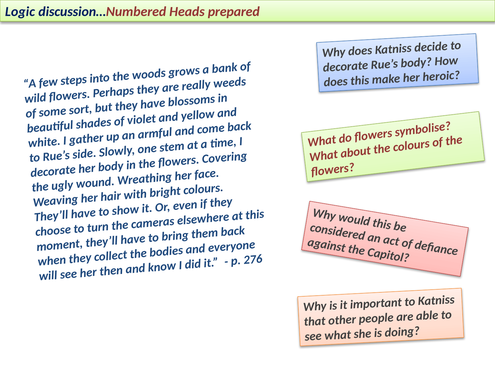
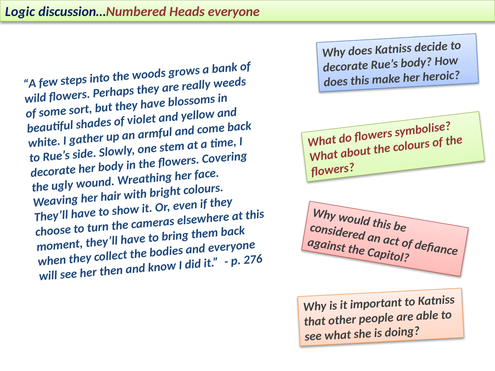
Heads prepared: prepared -> everyone
